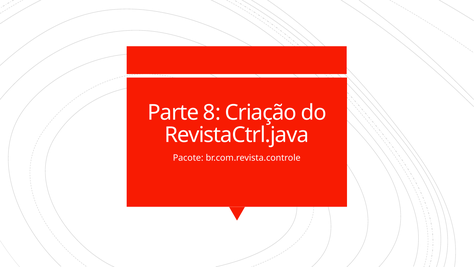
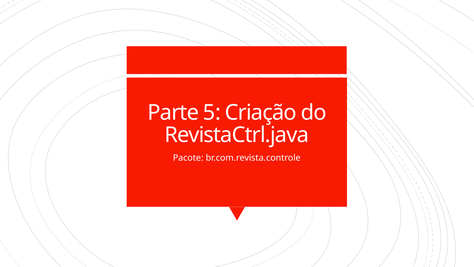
8: 8 -> 5
